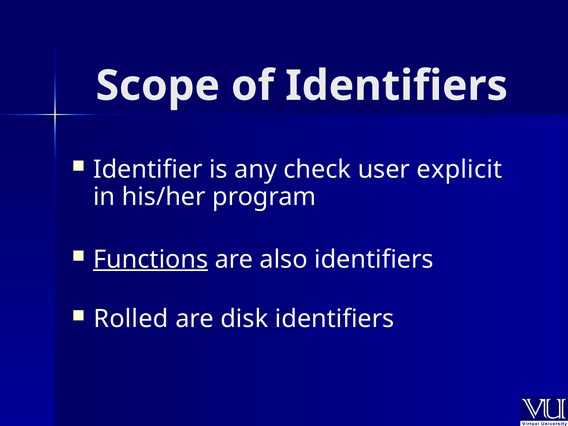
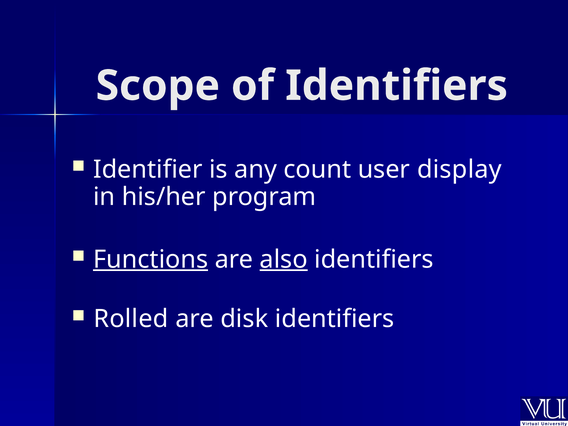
check: check -> count
explicit: explicit -> display
also underline: none -> present
